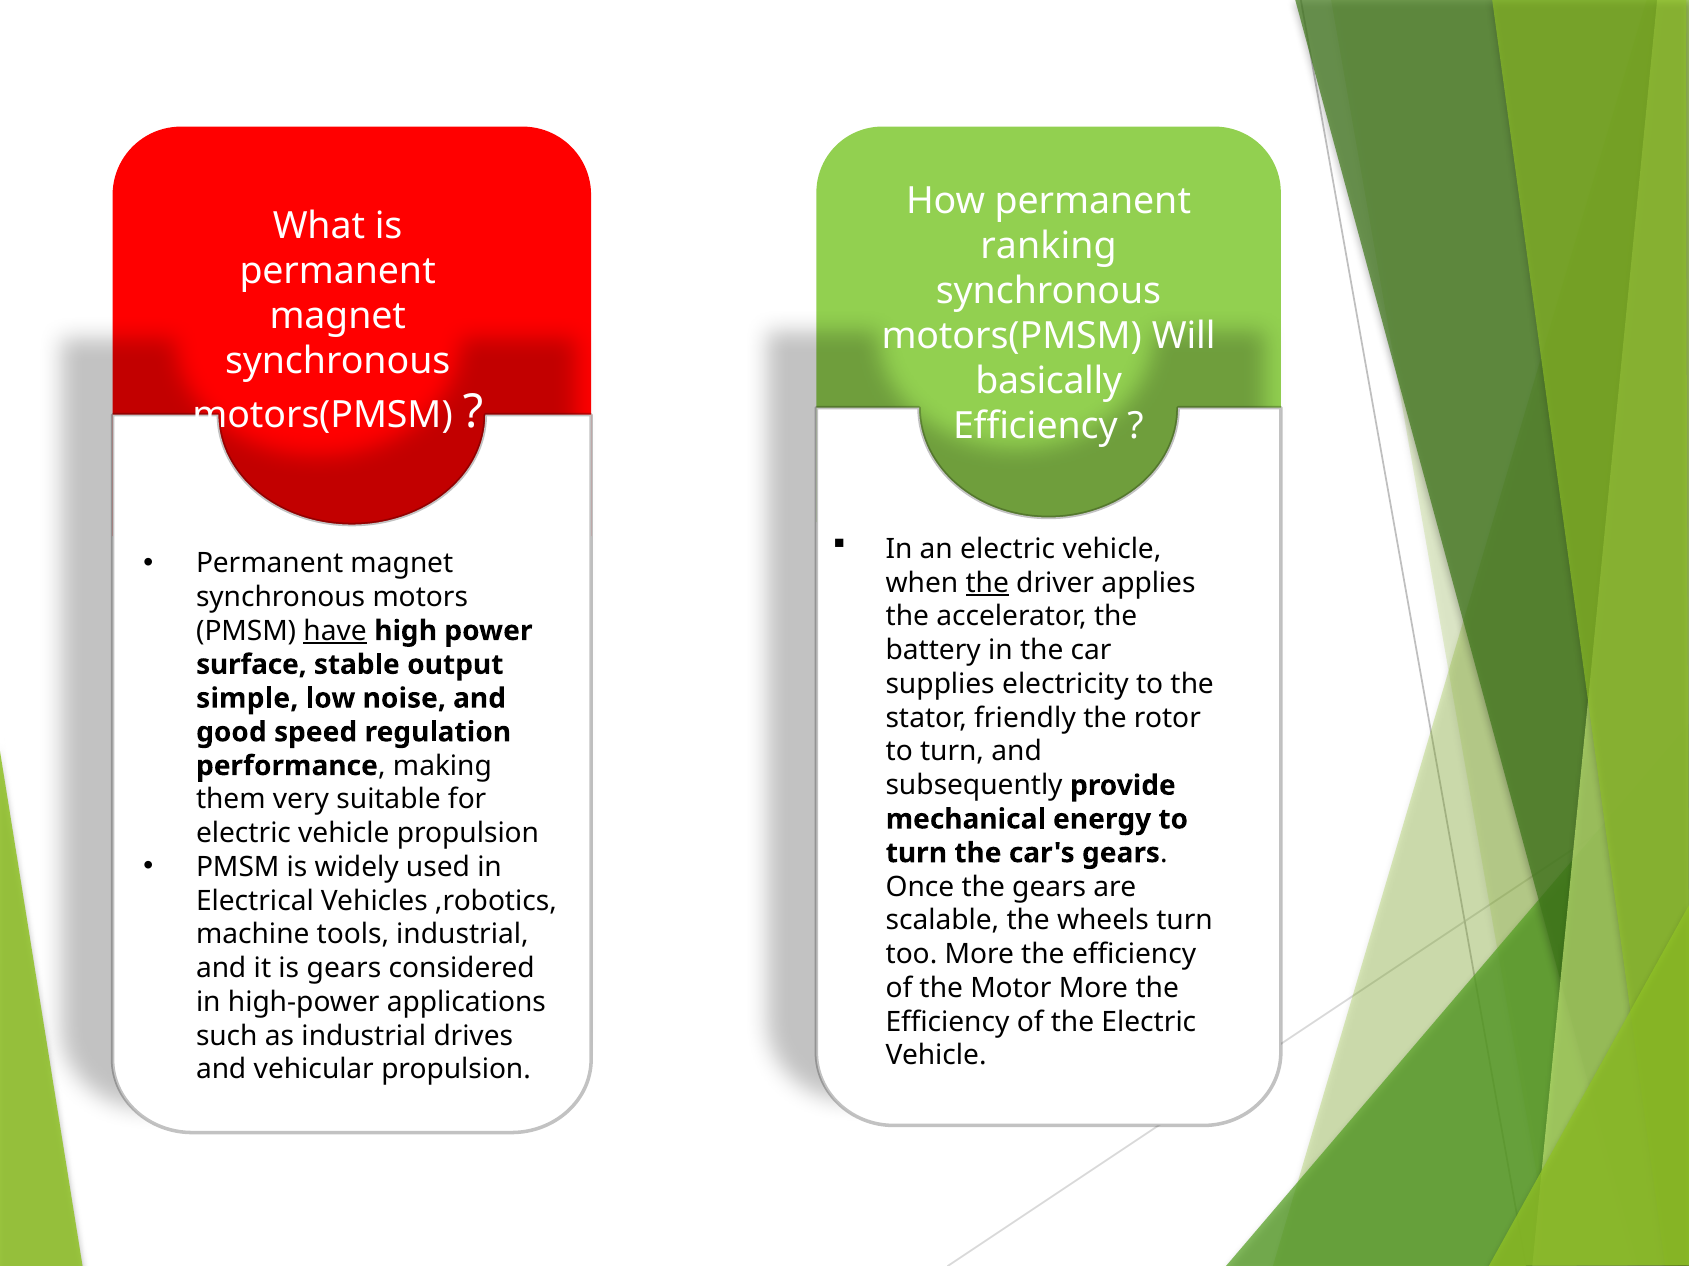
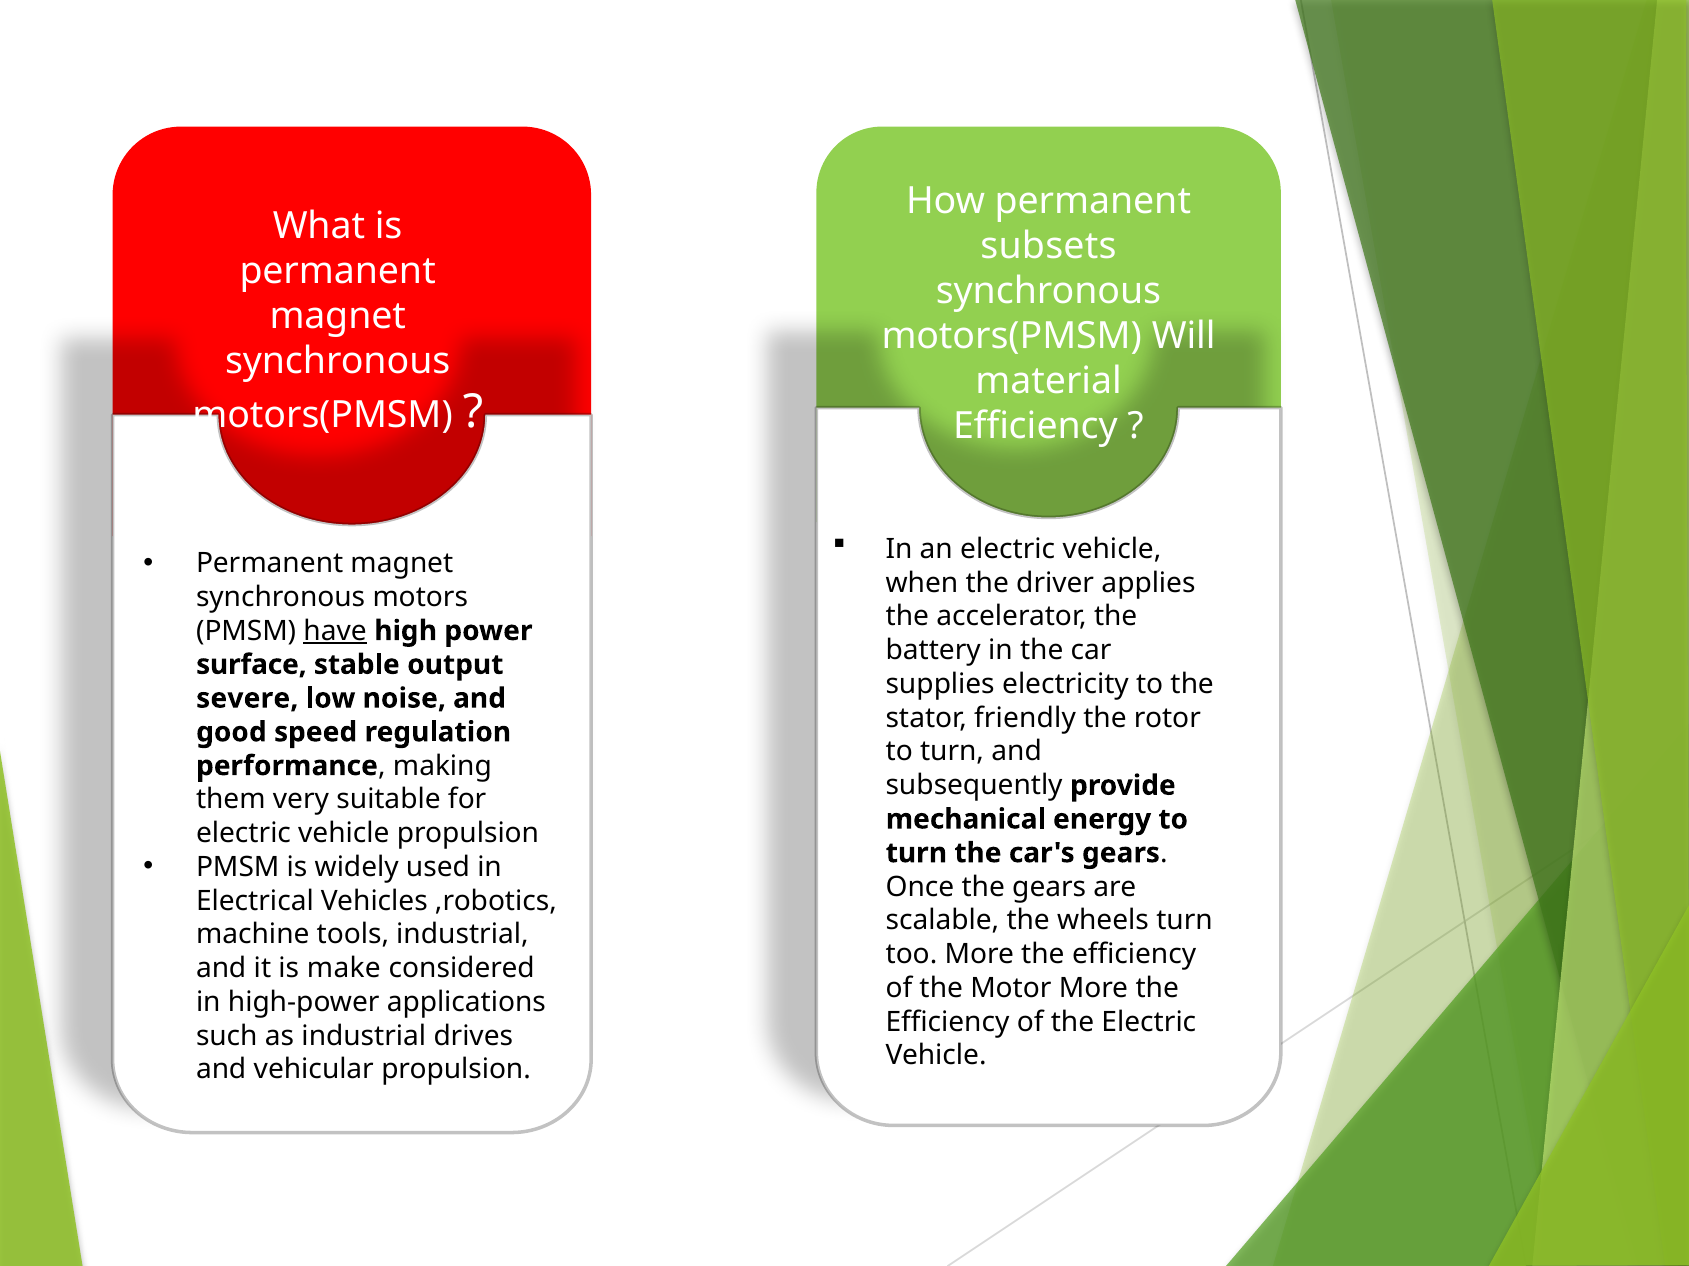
ranking: ranking -> subsets
basically: basically -> material
the at (987, 583) underline: present -> none
simple: simple -> severe
is gears: gears -> make
